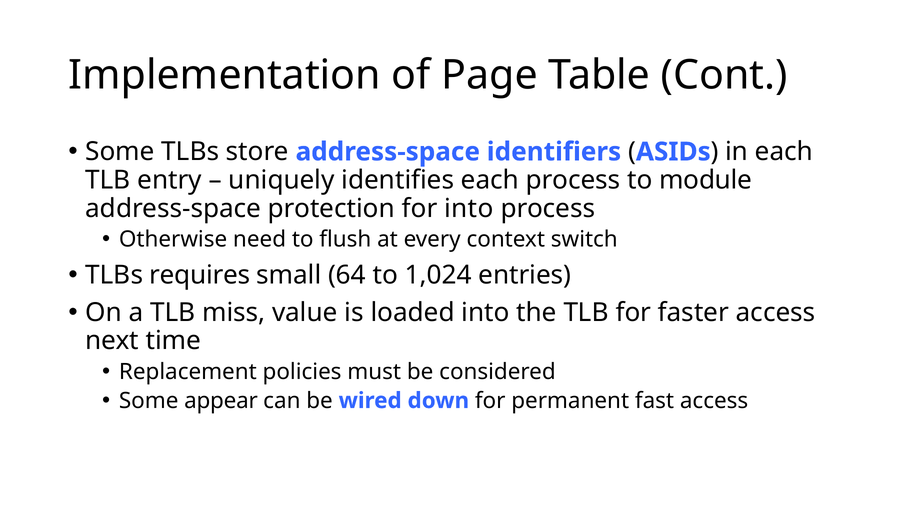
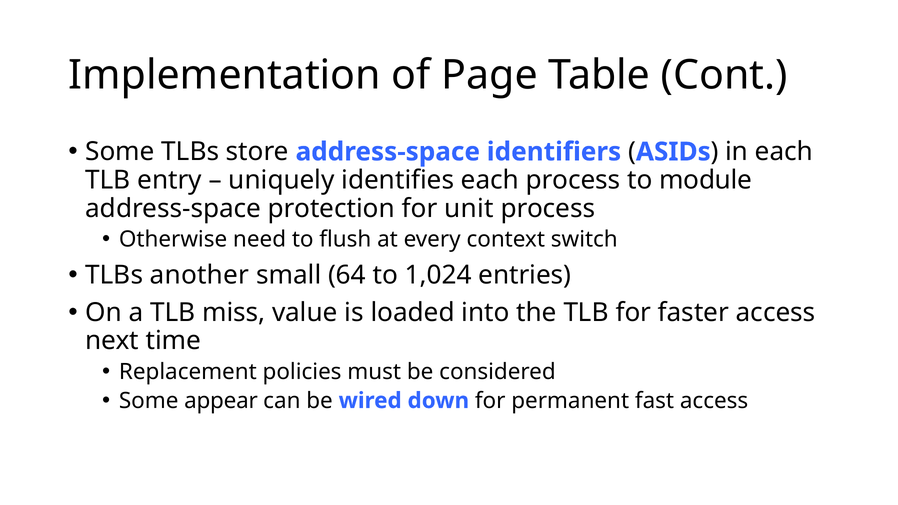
for into: into -> unit
requires: requires -> another
